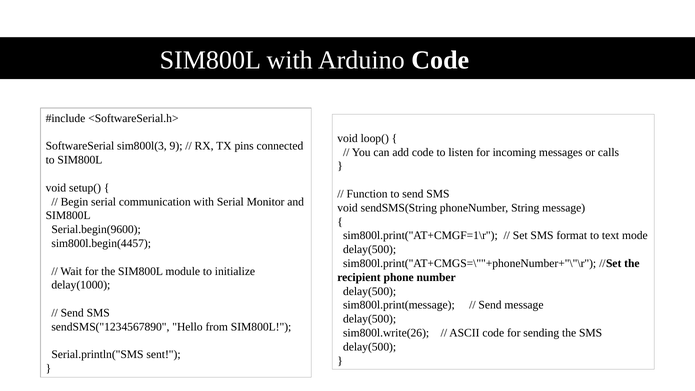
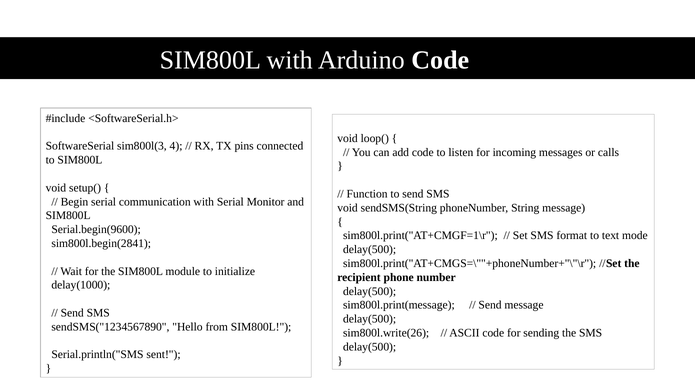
9: 9 -> 4
sim800l.begin(4457: sim800l.begin(4457 -> sim800l.begin(2841
